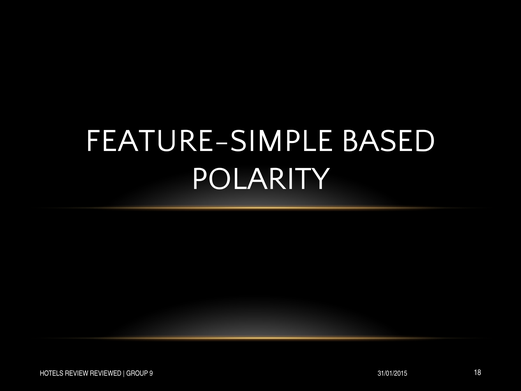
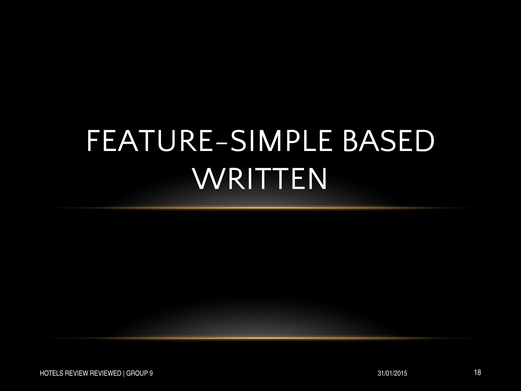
POLARITY: POLARITY -> WRITTEN
